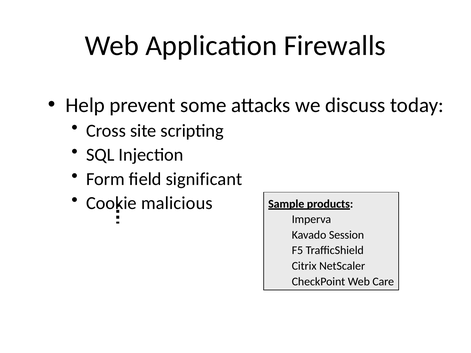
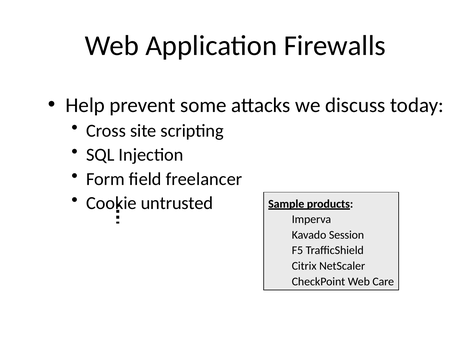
significant: significant -> freelancer
malicious: malicious -> untrusted
